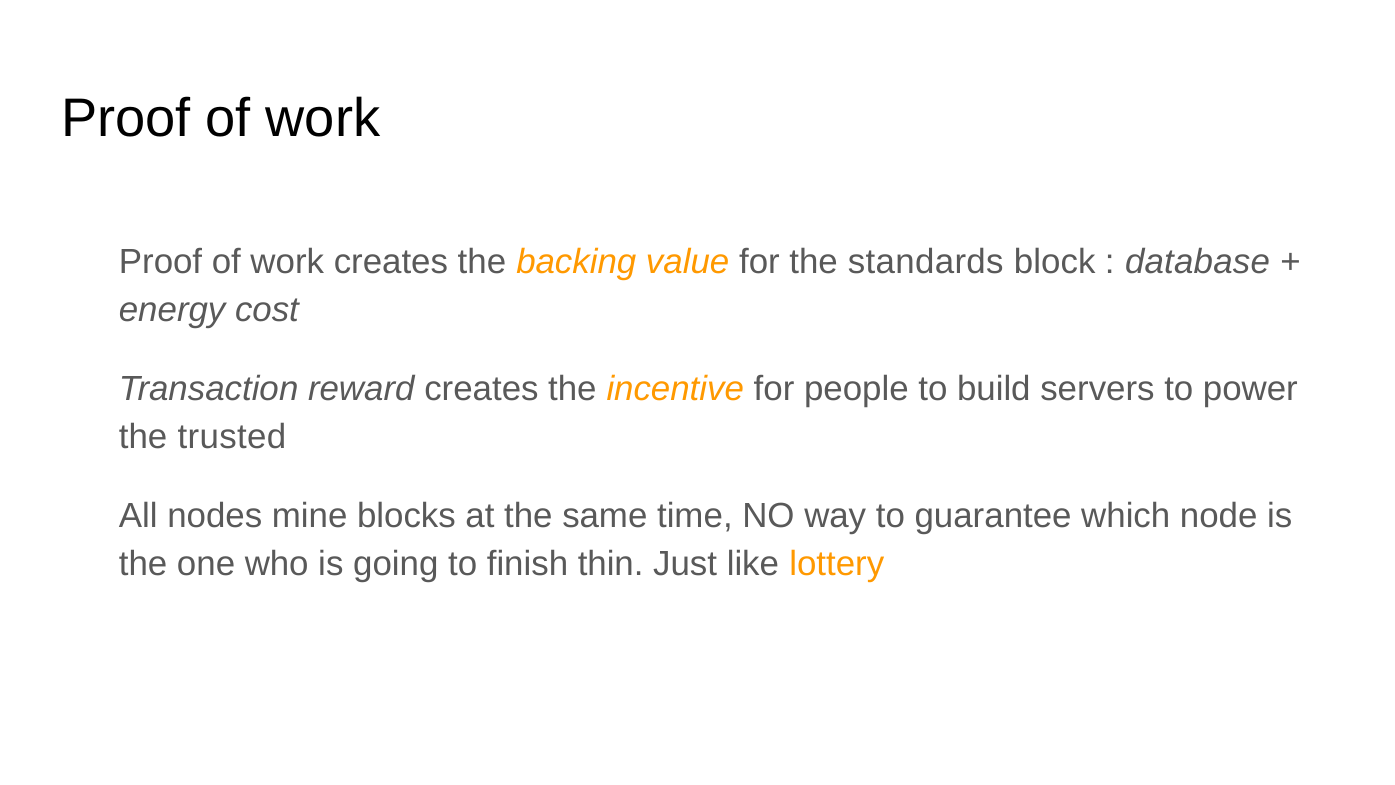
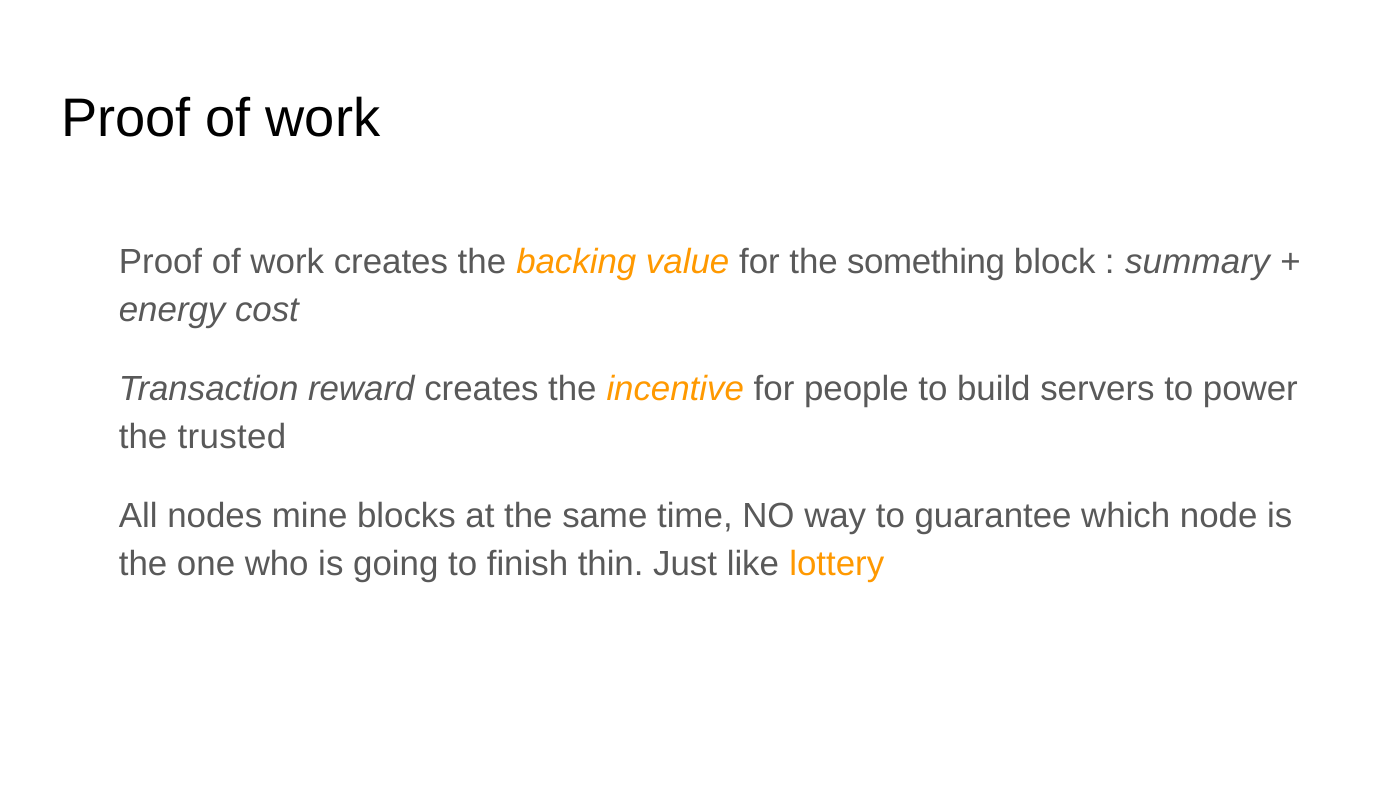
standards: standards -> something
database: database -> summary
